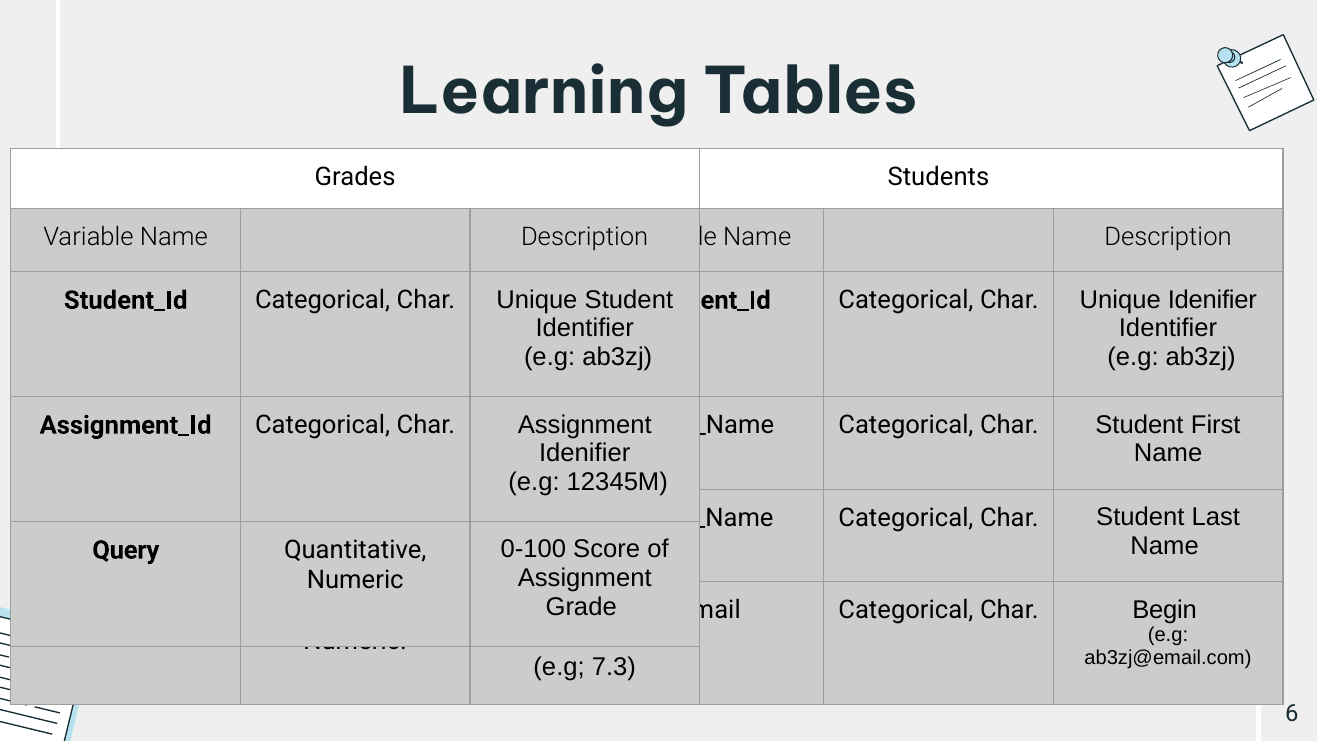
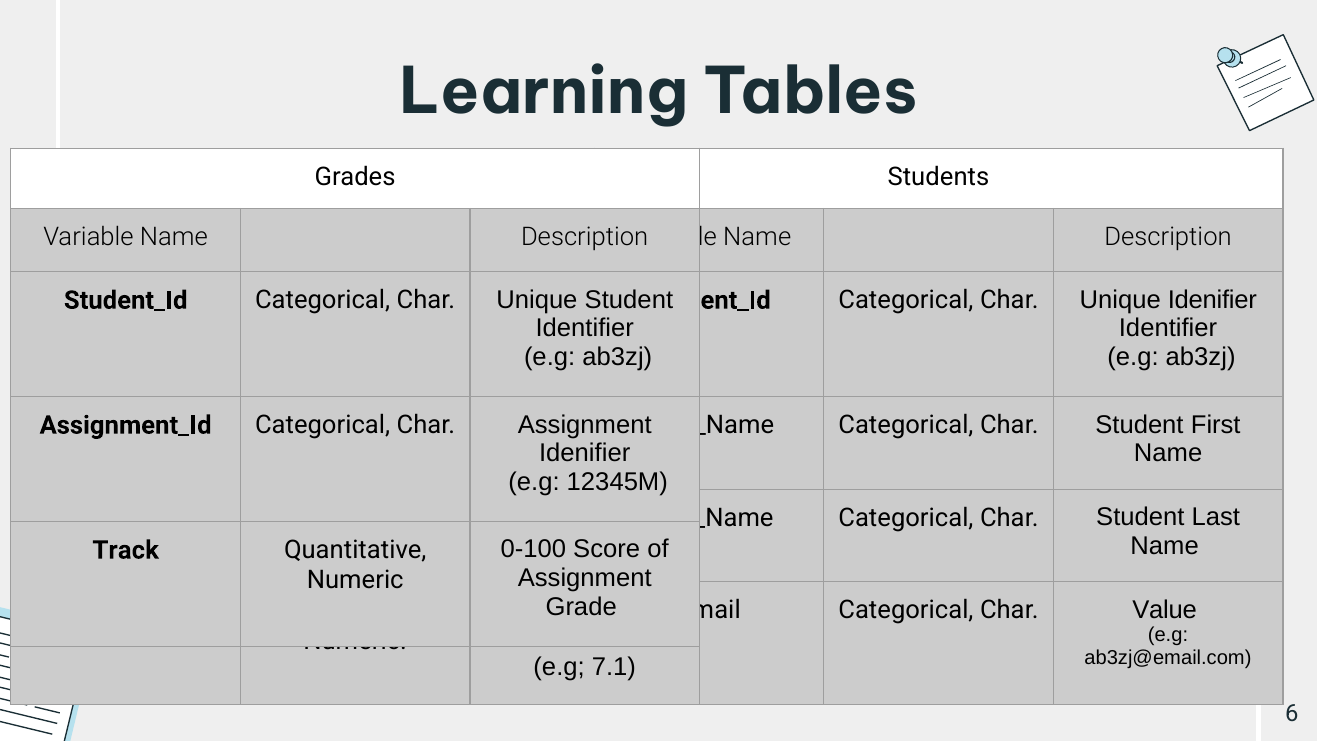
Query: Query -> Track
Begin: Begin -> Value
7.3: 7.3 -> 7.1
